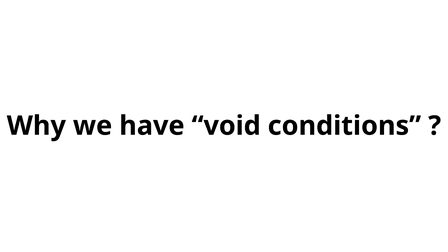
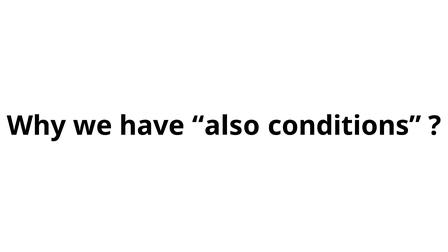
void: void -> also
